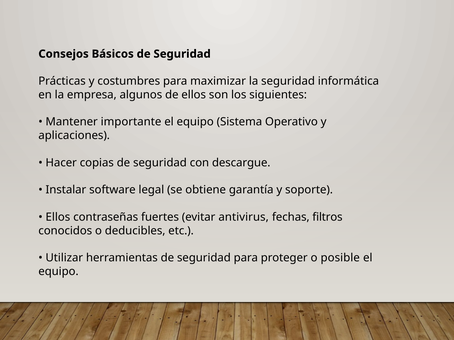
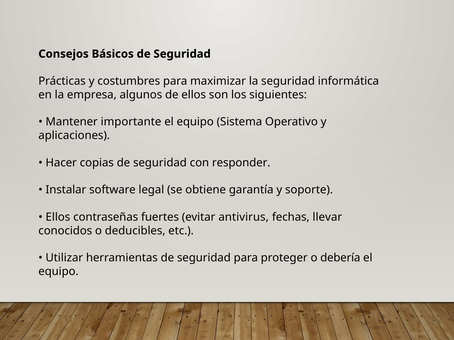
descargue: descargue -> responder
filtros: filtros -> llevar
posible: posible -> debería
